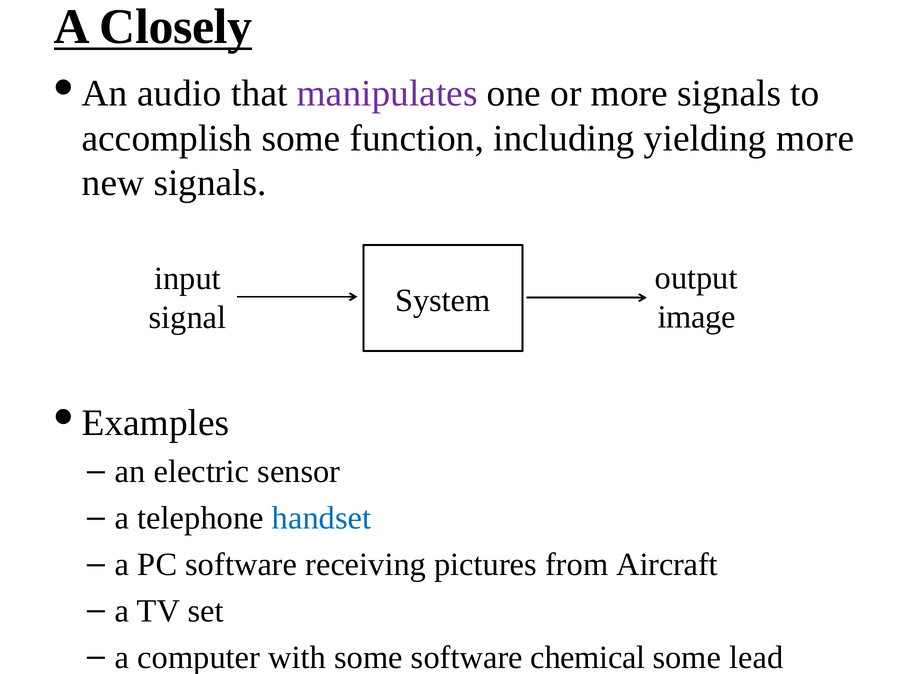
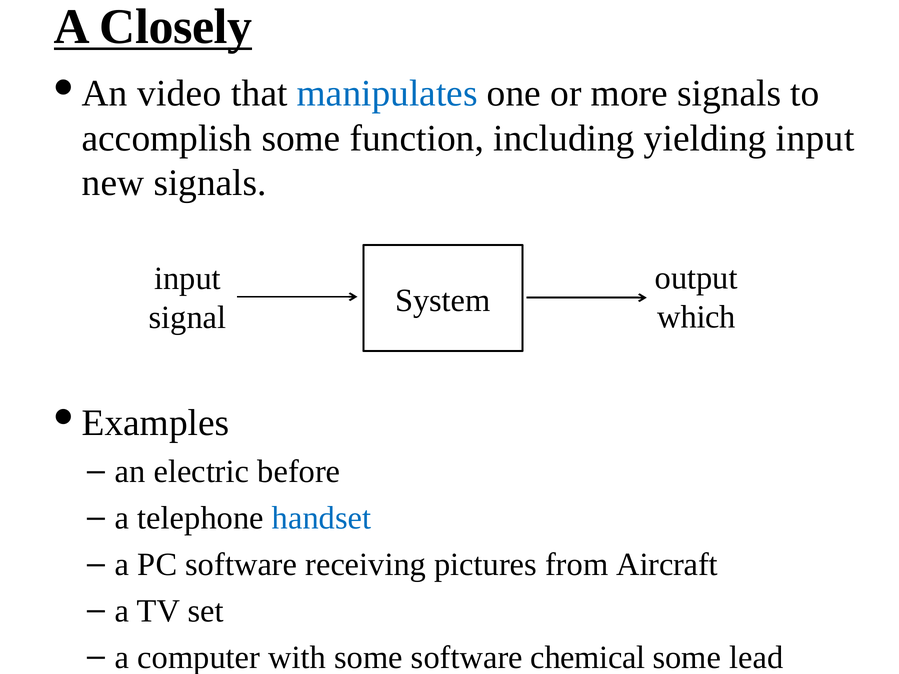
audio: audio -> video
manipulates colour: purple -> blue
yielding more: more -> input
image: image -> which
sensor: sensor -> before
